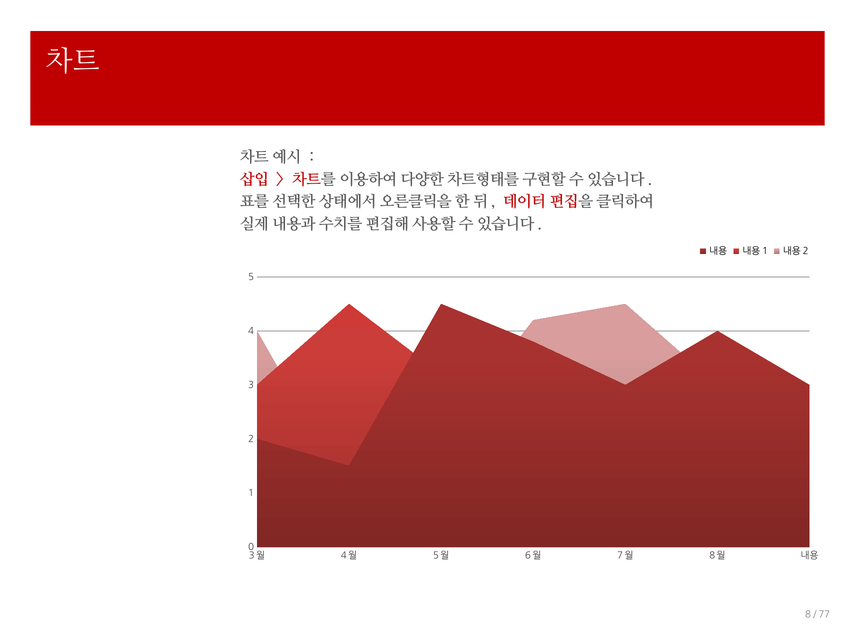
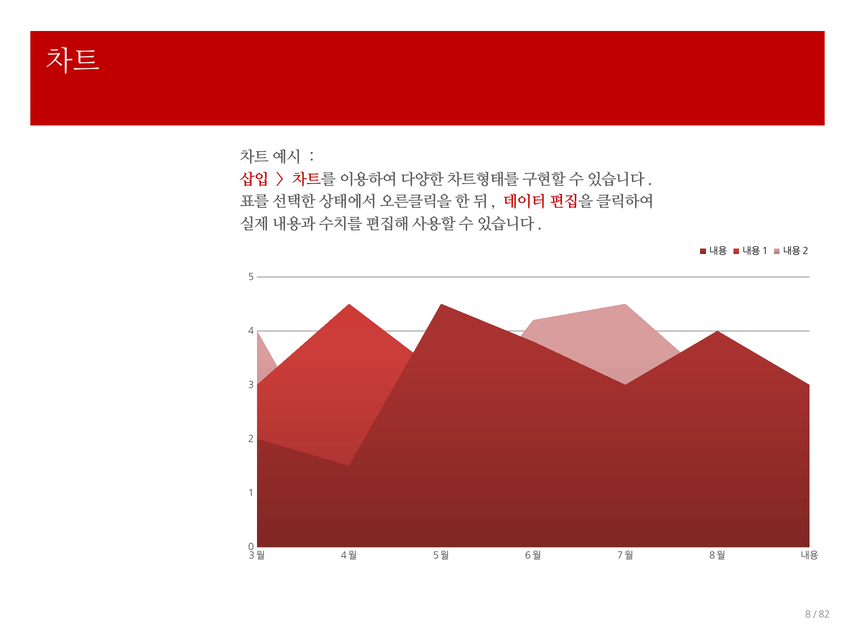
77: 77 -> 82
